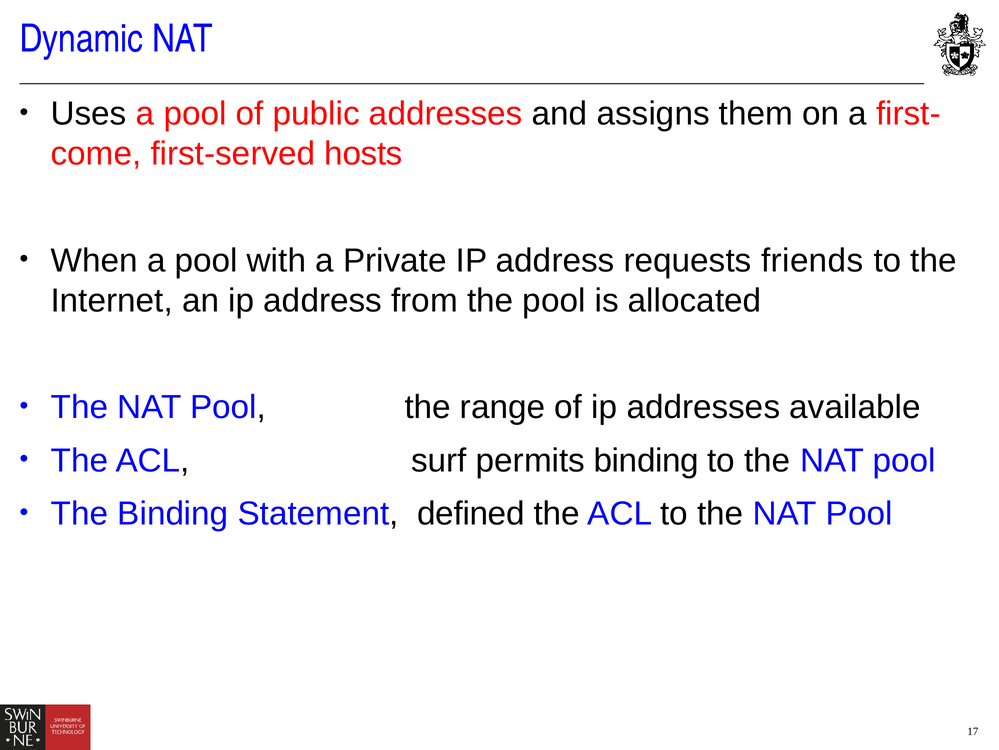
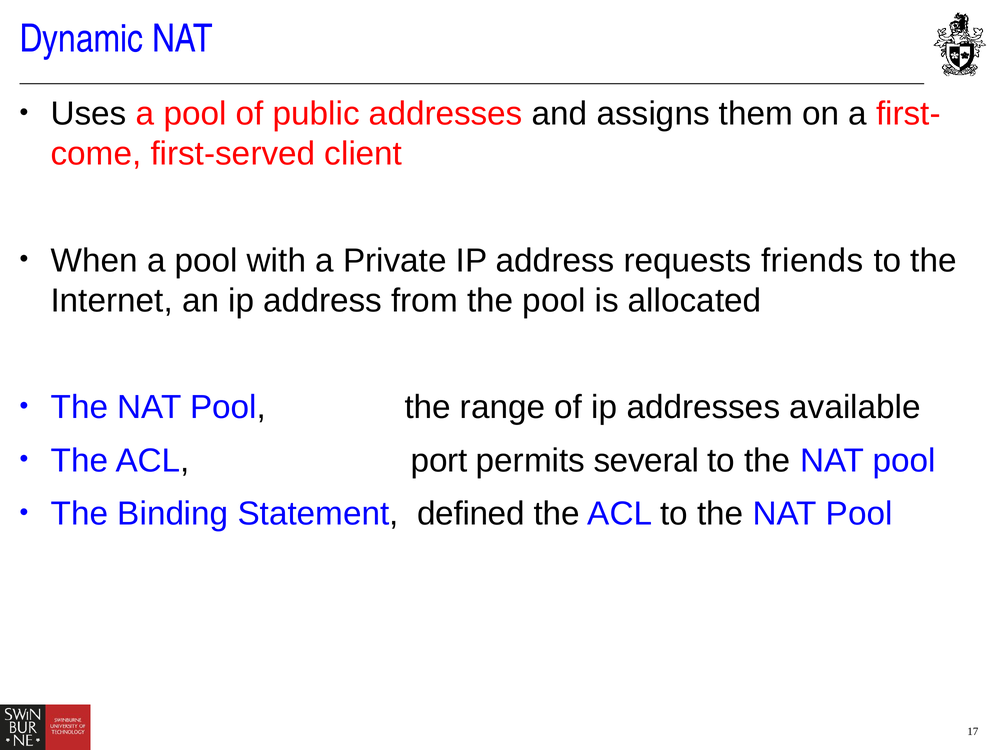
hosts: hosts -> client
surf: surf -> port
permits binding: binding -> several
